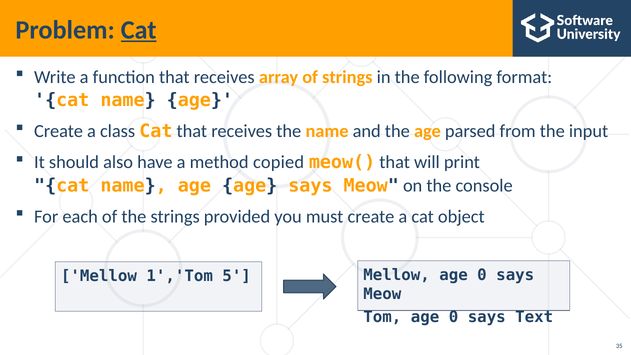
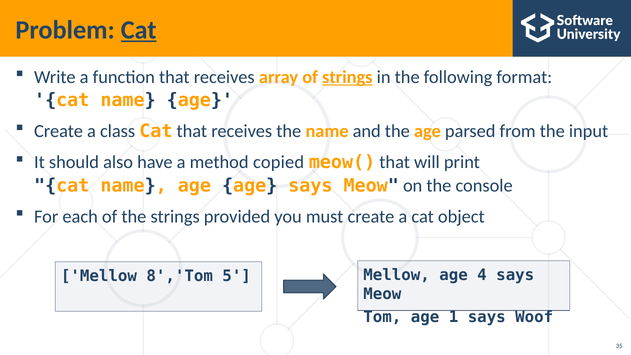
strings at (347, 77) underline: none -> present
1','Tom: 1','Tom -> 8','Tom
Mellow age 0: 0 -> 4
Tom age 0: 0 -> 1
Text: Text -> Woof
